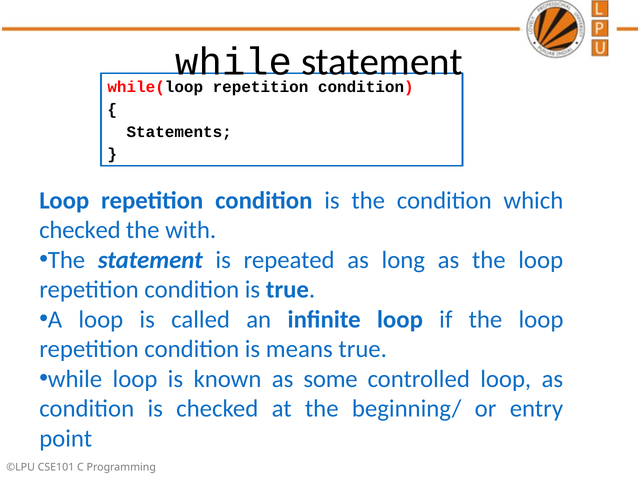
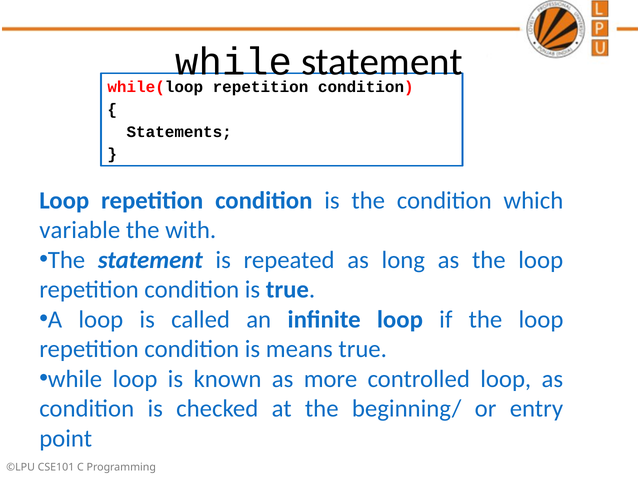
checked at (80, 230): checked -> variable
some: some -> more
